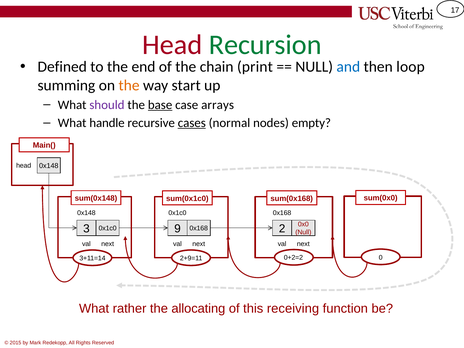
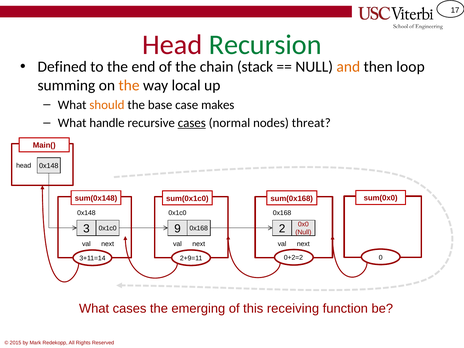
print: print -> stack
and colour: blue -> orange
start: start -> local
should colour: purple -> orange
base underline: present -> none
arrays: arrays -> makes
empty: empty -> threat
What rather: rather -> cases
allocating: allocating -> emerging
